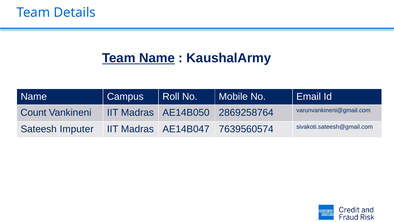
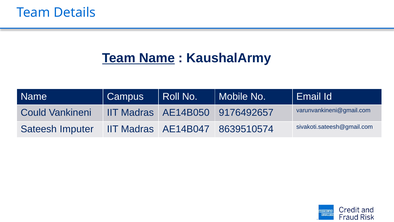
Count: Count -> Could
2869258764: 2869258764 -> 9176492657
7639560574: 7639560574 -> 8639510574
